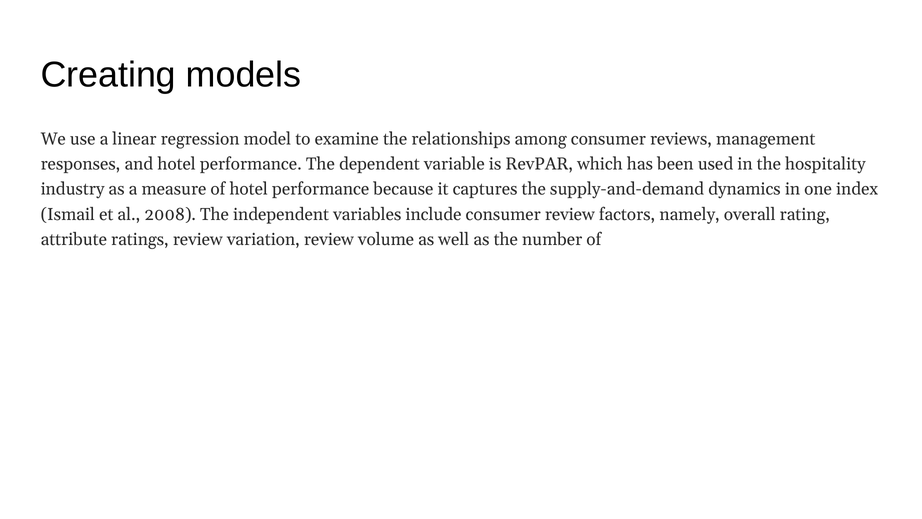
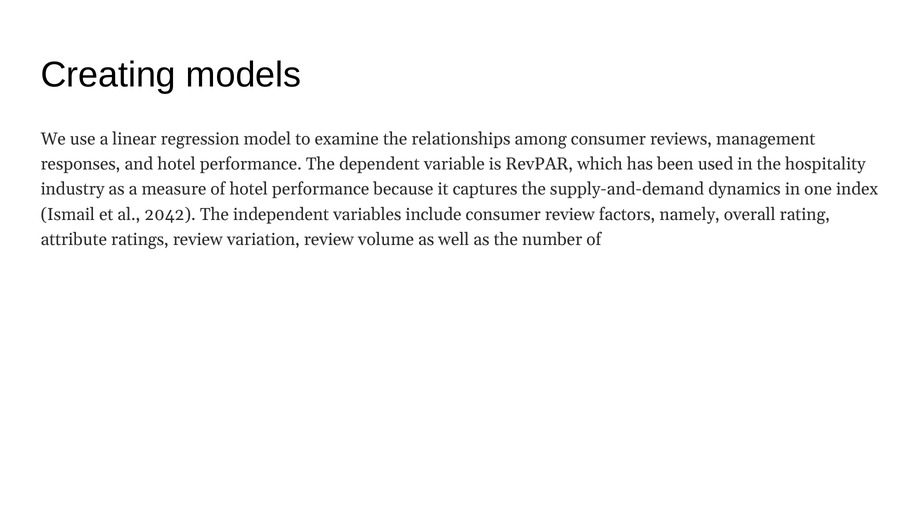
2008: 2008 -> 2042
